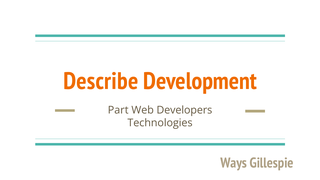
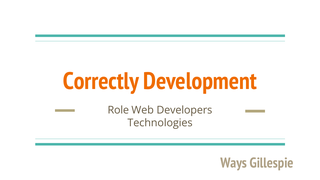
Describe: Describe -> Correctly
Part: Part -> Role
